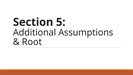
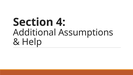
5: 5 -> 4
Root: Root -> Help
